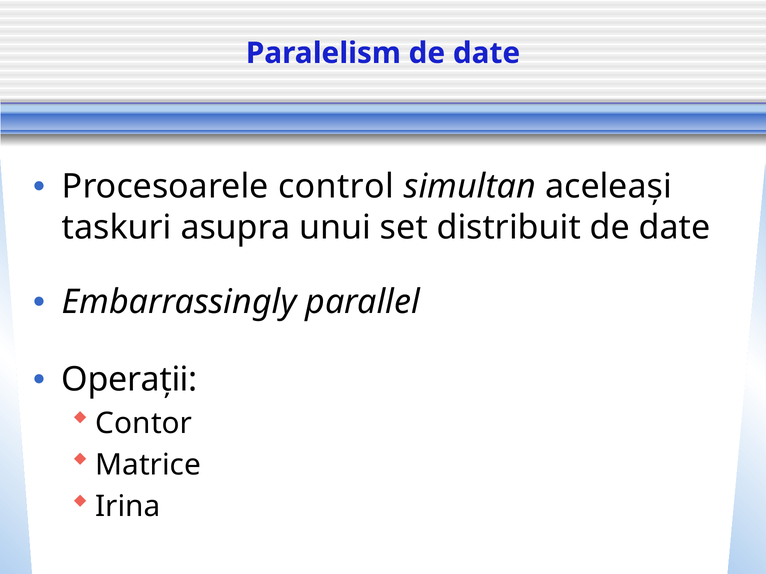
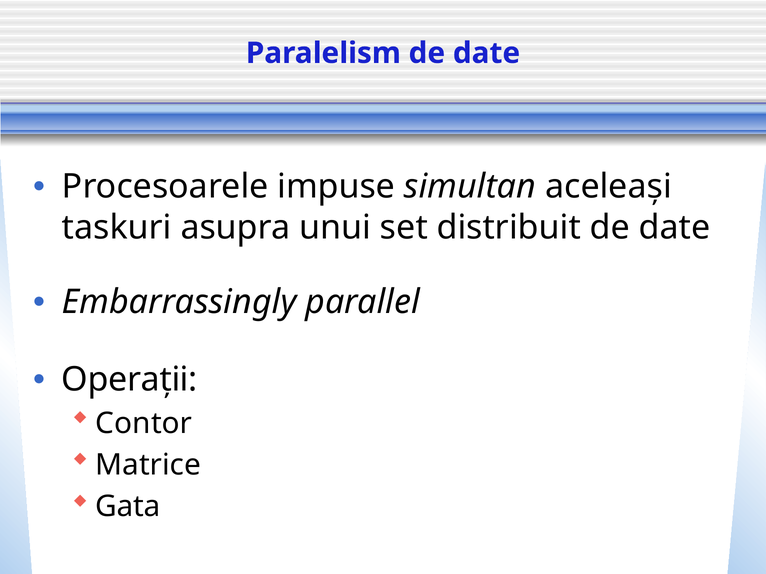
control: control -> impuse
Irina: Irina -> Gata
